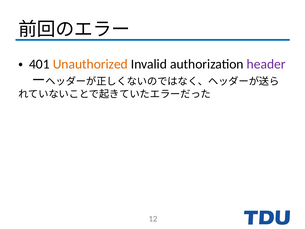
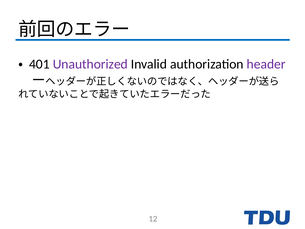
Unauthorized colour: orange -> purple
